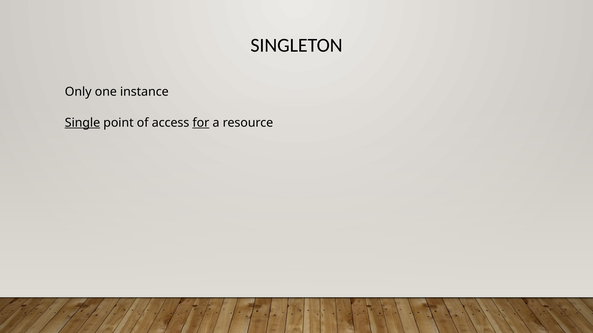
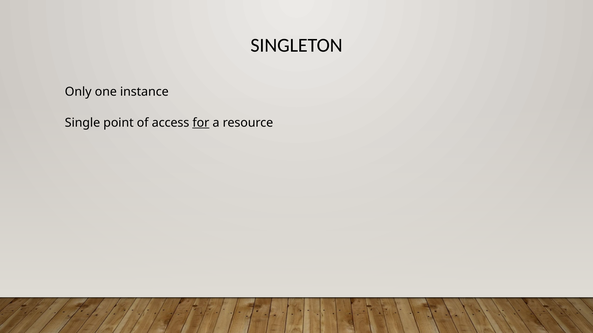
Single underline: present -> none
